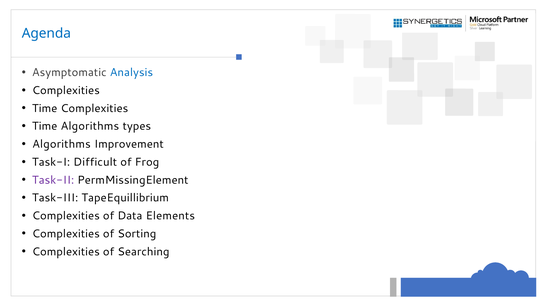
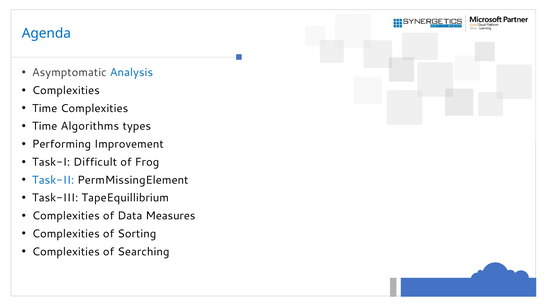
Algorithms at (61, 144): Algorithms -> Performing
Task-II colour: purple -> blue
Elements: Elements -> Measures
